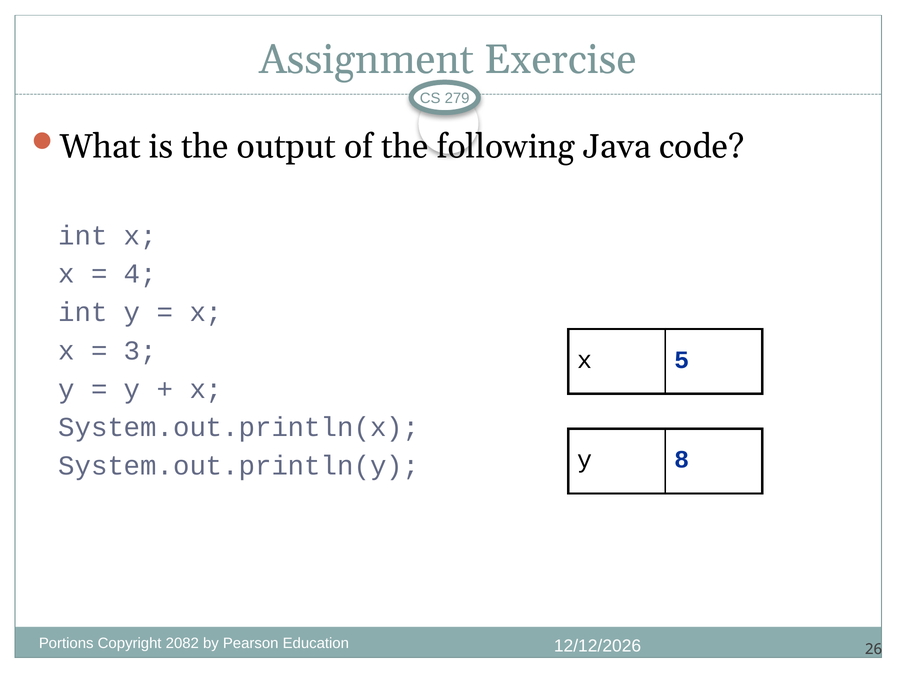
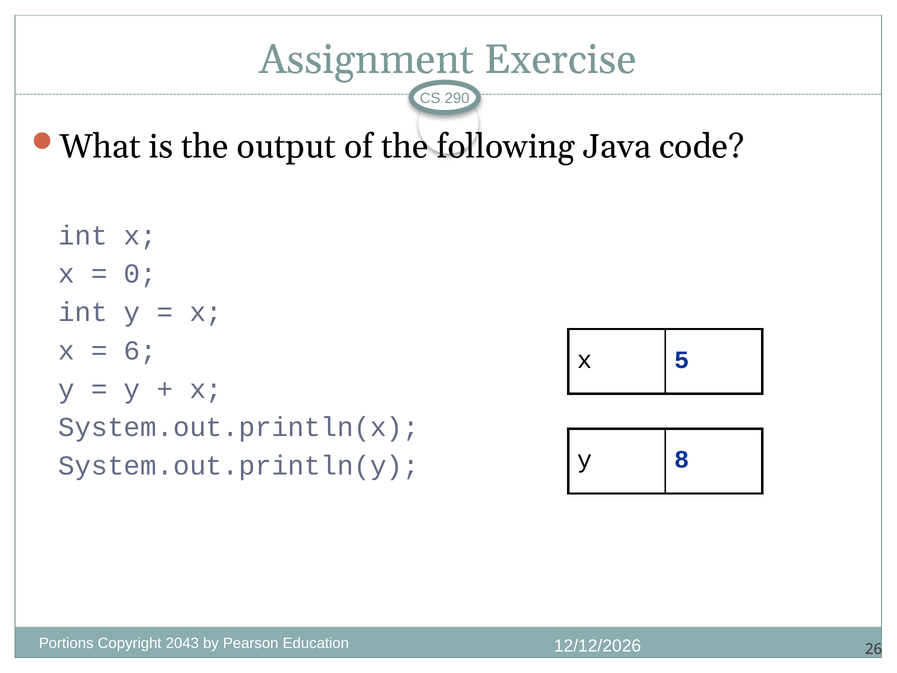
279: 279 -> 290
4: 4 -> 0
3 at (140, 351): 3 -> 6
2082: 2082 -> 2043
